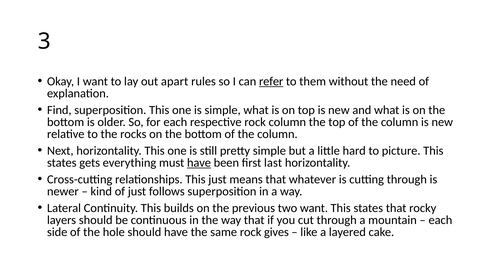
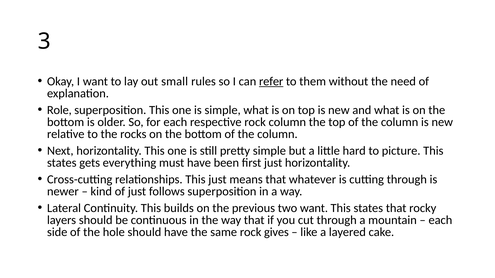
apart: apart -> small
Find: Find -> Role
have at (199, 163) underline: present -> none
first last: last -> just
